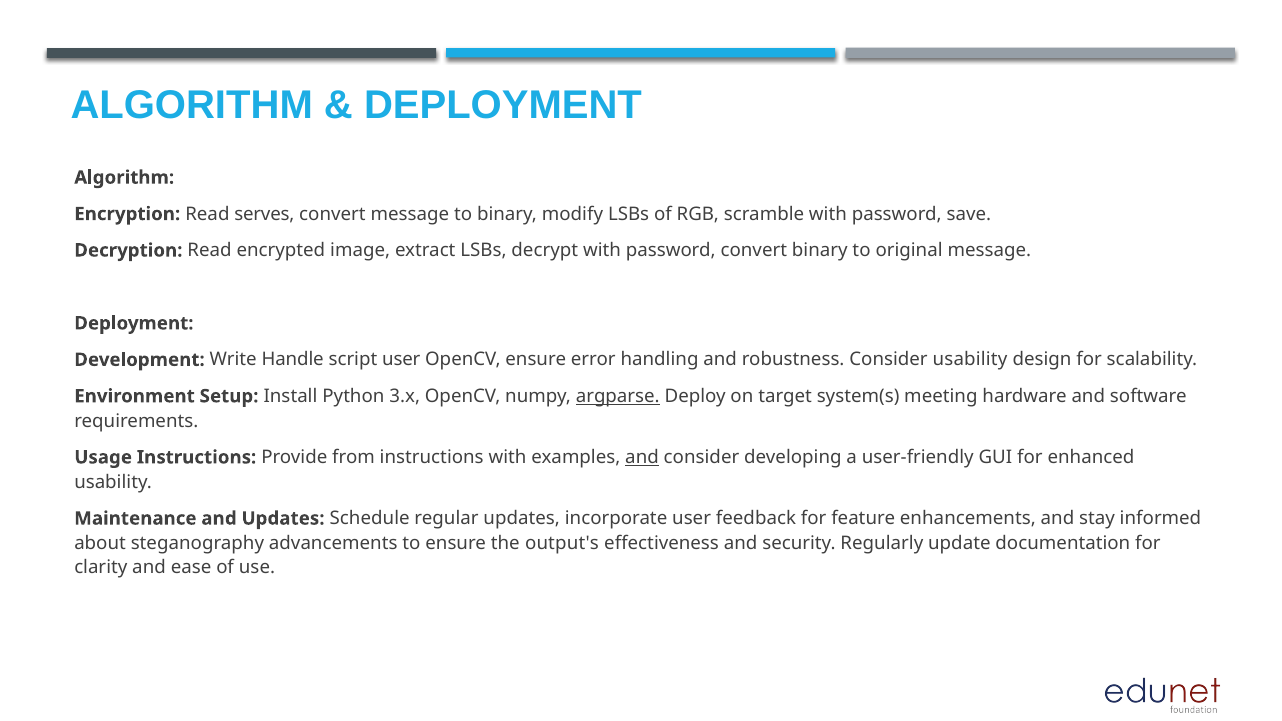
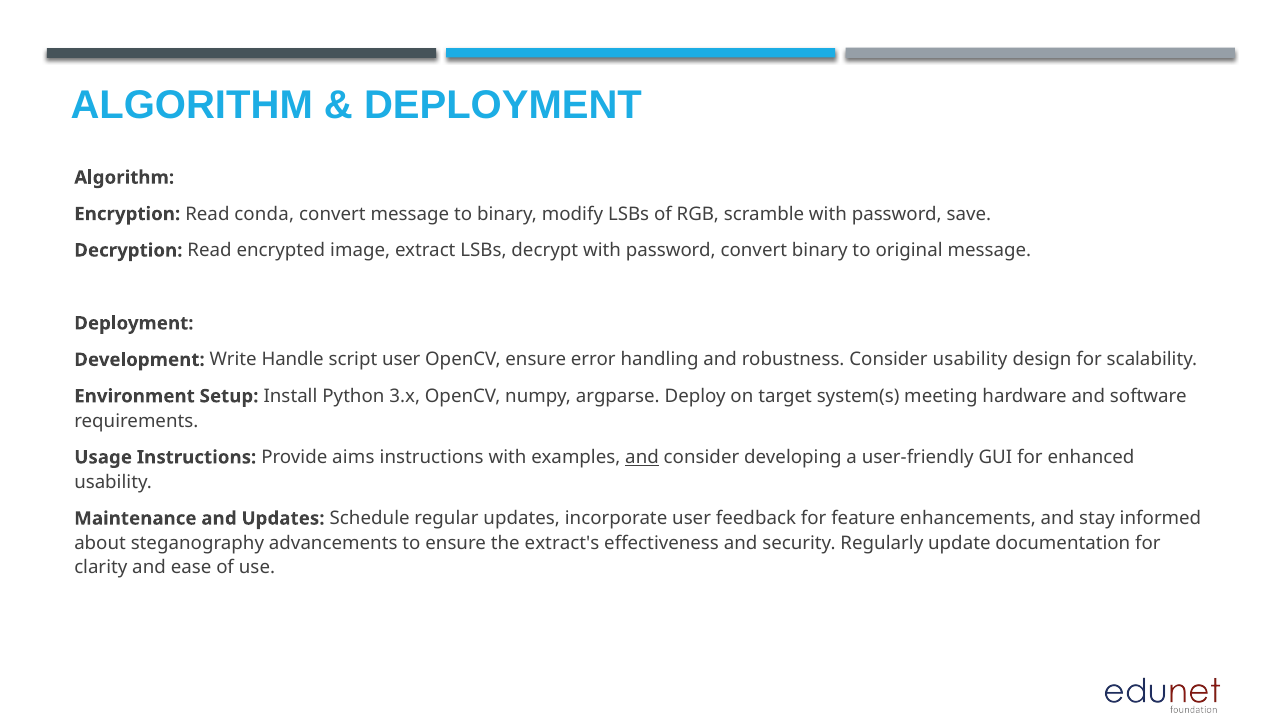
serves: serves -> conda
argparse underline: present -> none
from: from -> aims
output's: output's -> extract's
